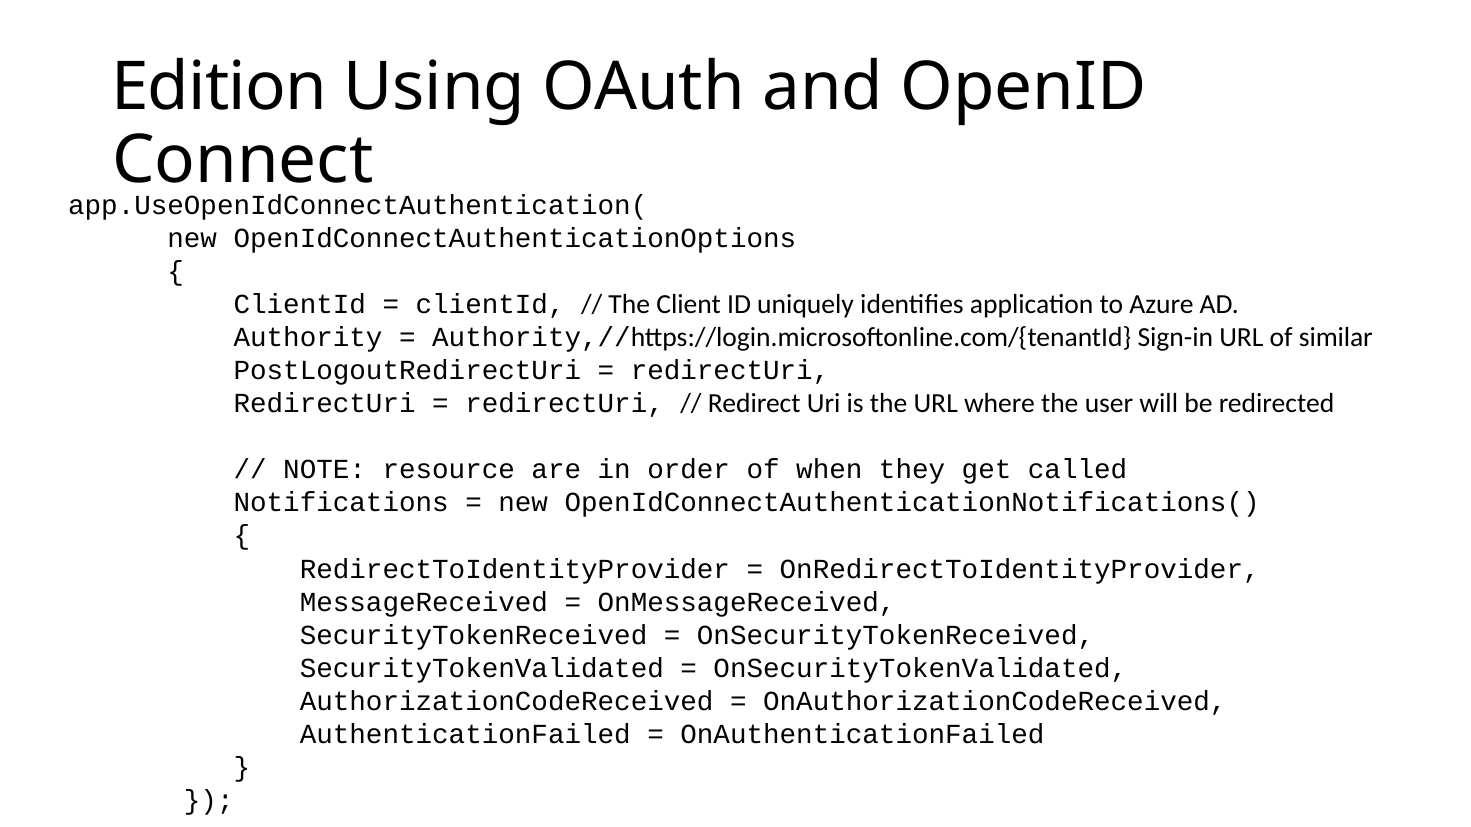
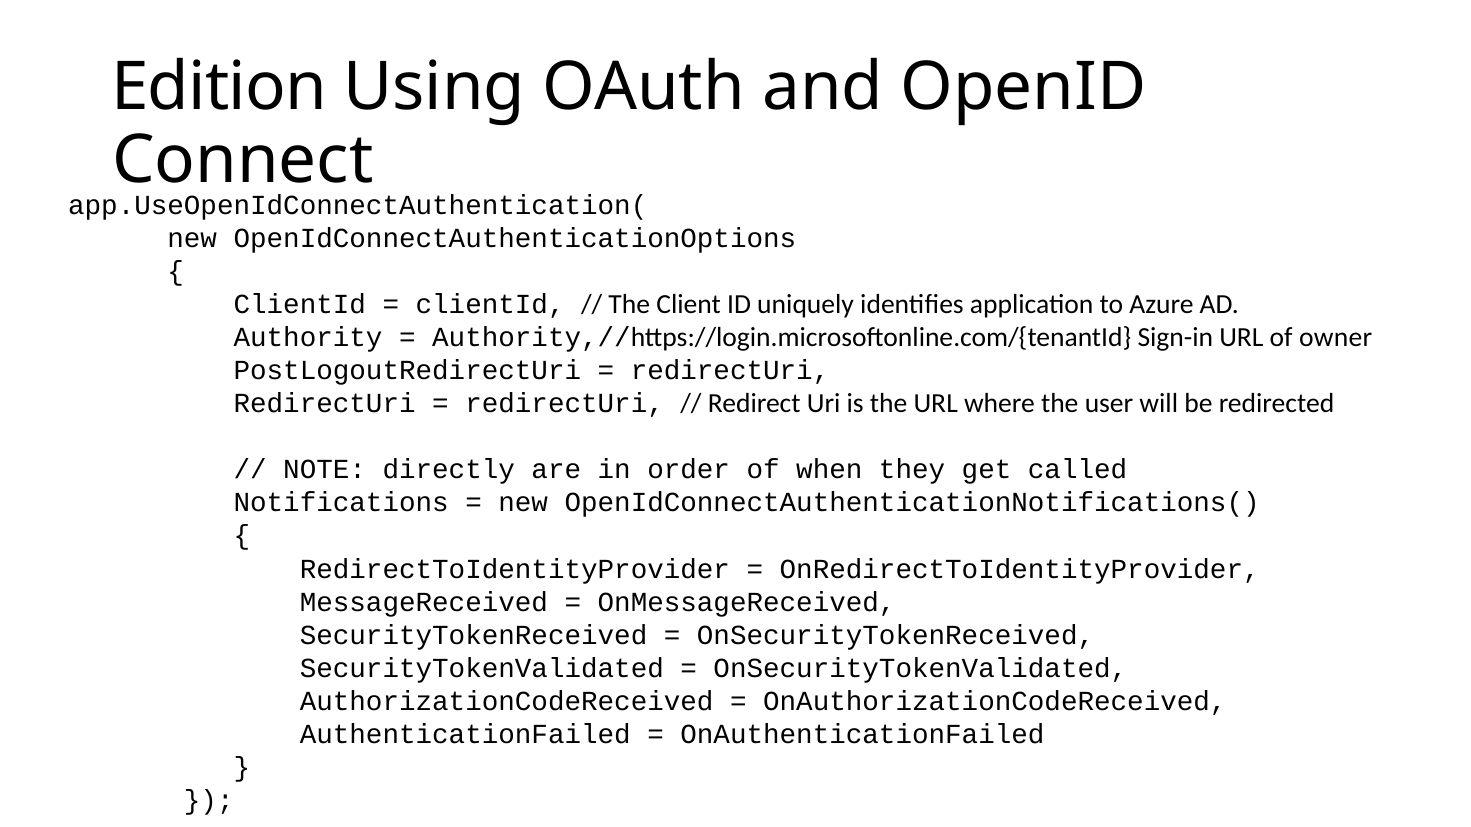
similar: similar -> owner
resource: resource -> directly
